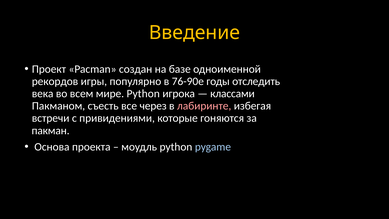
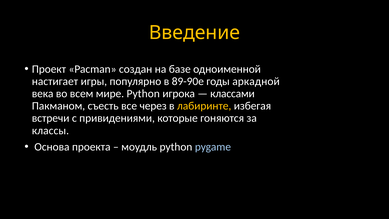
рекордов: рекордов -> настигает
76-90е: 76-90е -> 89-90е
отследить: отследить -> аркадной
лабиринте colour: pink -> yellow
пакман: пакман -> классы
